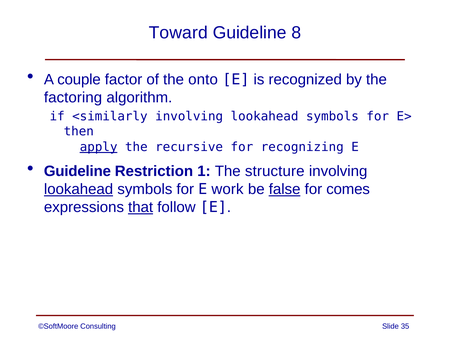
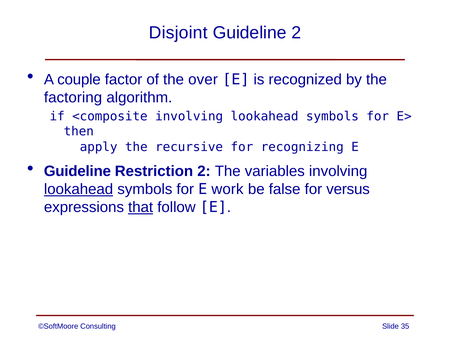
Toward: Toward -> Disjoint
Guideline 8: 8 -> 2
onto: onto -> over
<similarly: <similarly -> <composite
apply underline: present -> none
Restriction 1: 1 -> 2
structure: structure -> variables
false underline: present -> none
comes: comes -> versus
